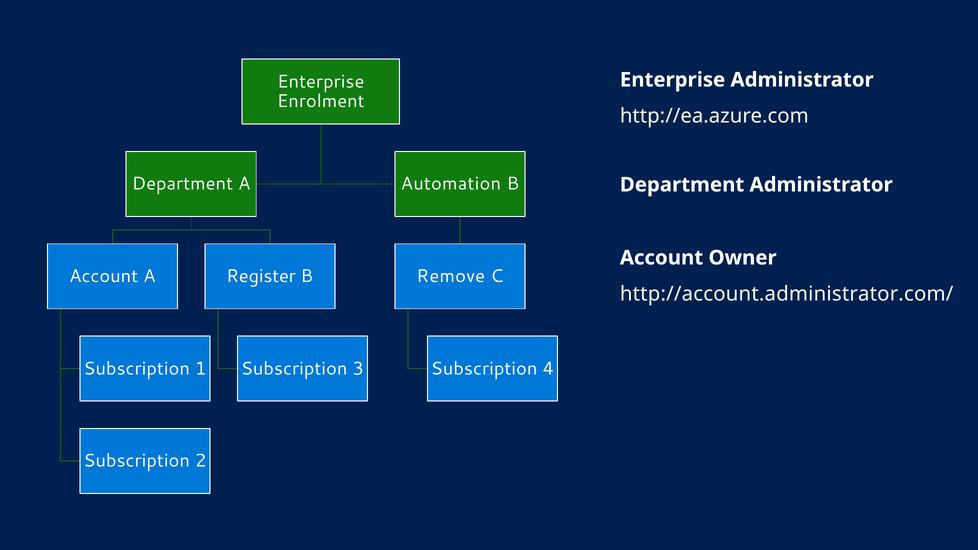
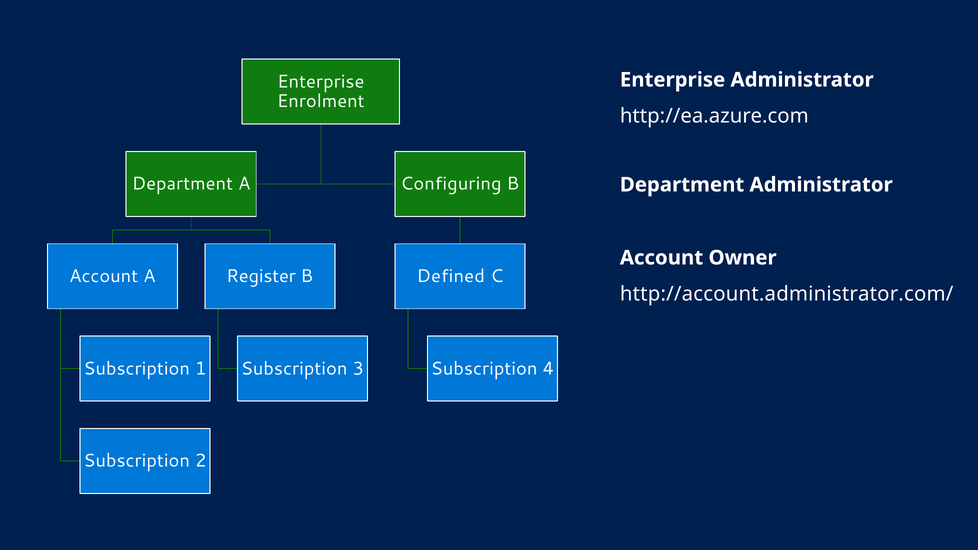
Automation: Automation -> Configuring
Remove: Remove -> Defined
